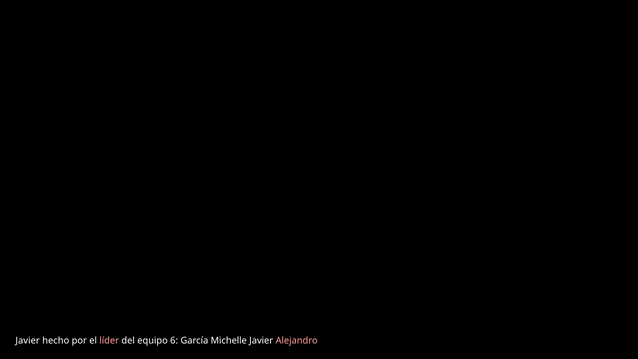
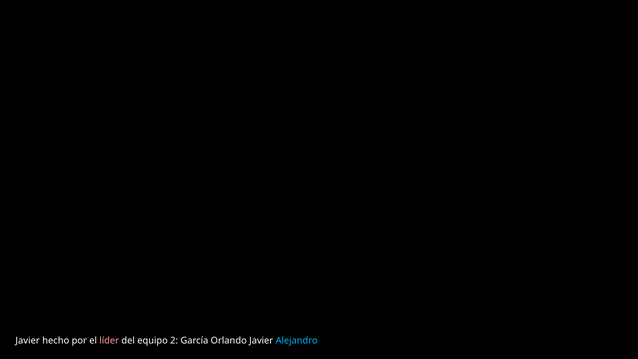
6: 6 -> 2
Michelle: Michelle -> Orlando
Alejandro colour: pink -> light blue
